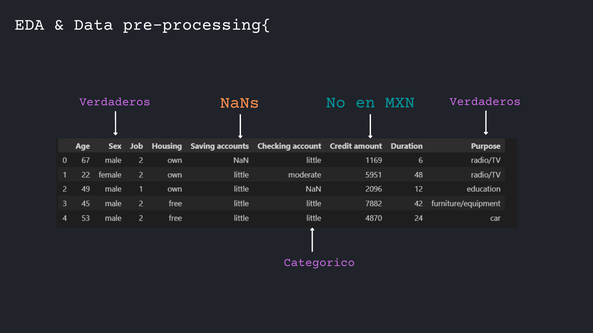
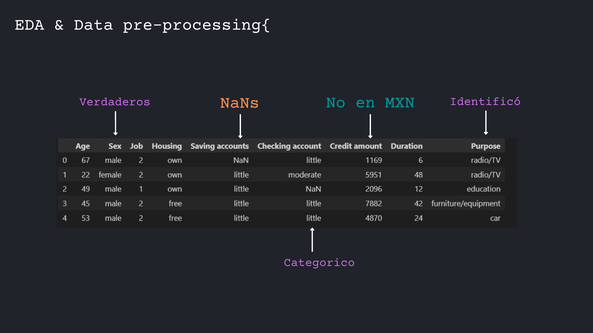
Verdaderos at (485, 101): Verdaderos -> Identificó
